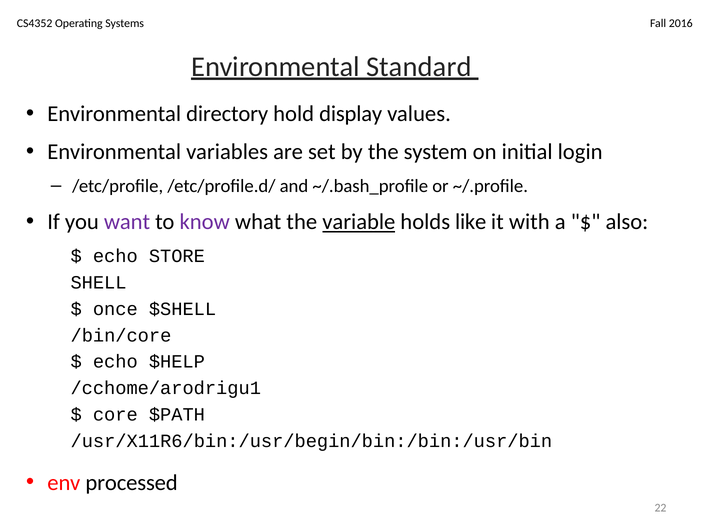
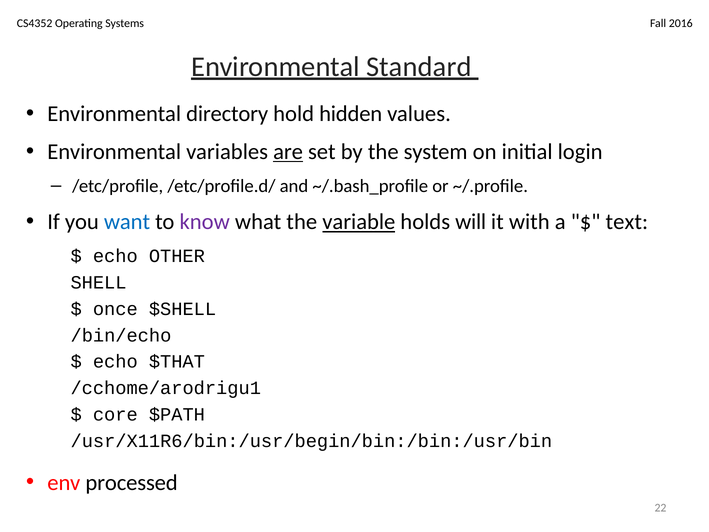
display: display -> hidden
are underline: none -> present
want colour: purple -> blue
like: like -> will
also: also -> text
STORE: STORE -> OTHER
/bin/core: /bin/core -> /bin/echo
$HELP: $HELP -> $THAT
